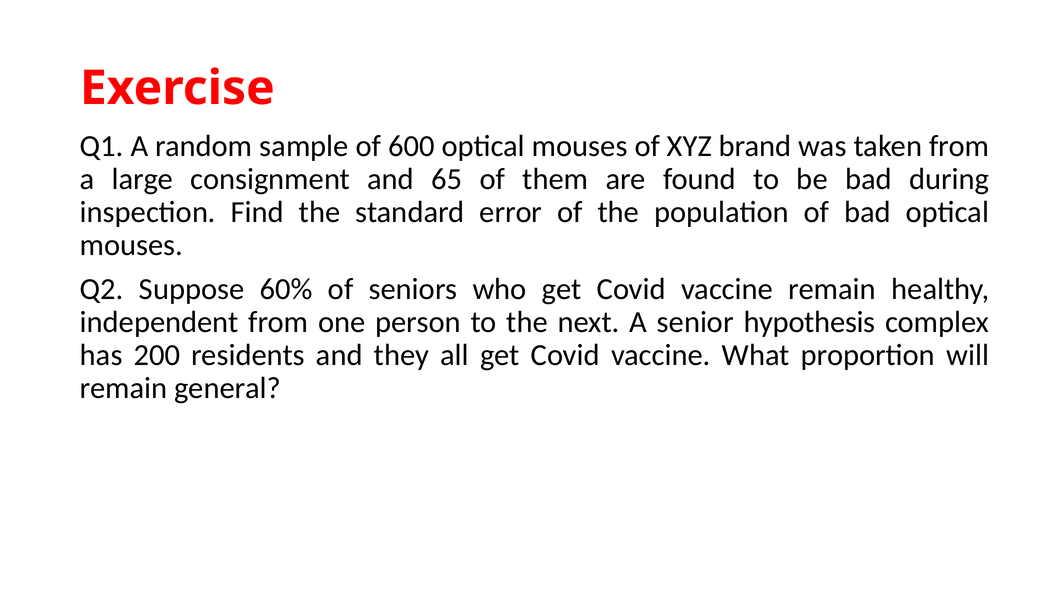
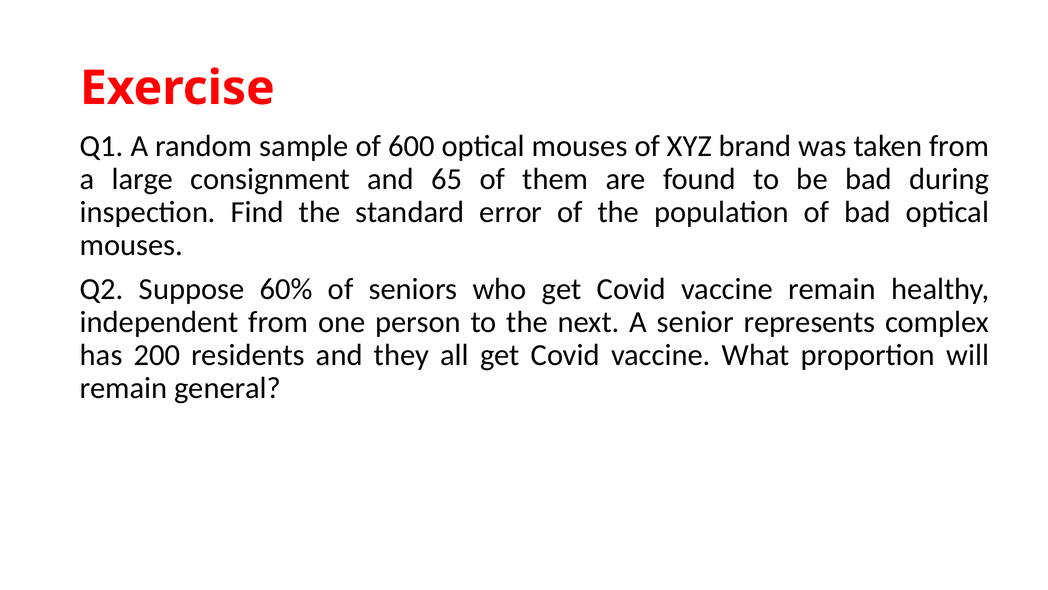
hypothesis: hypothesis -> represents
